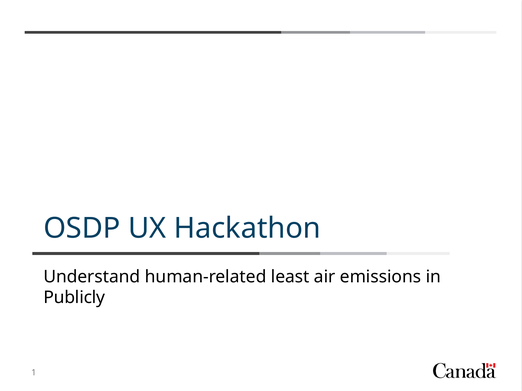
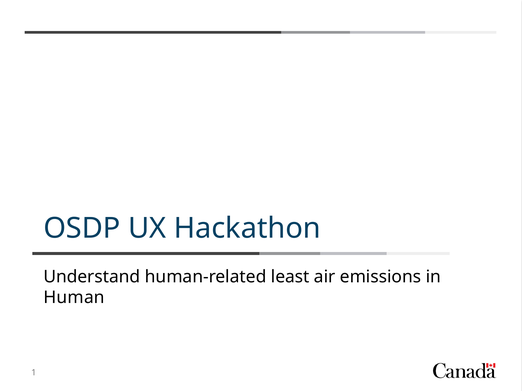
Publicly: Publicly -> Human
